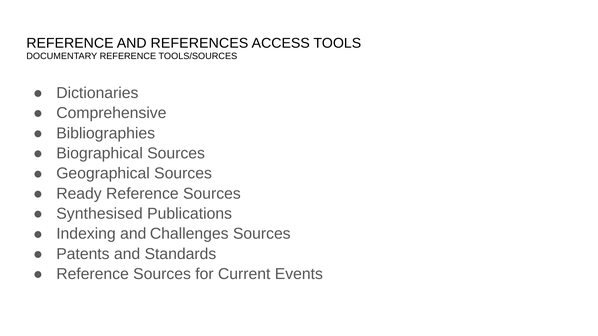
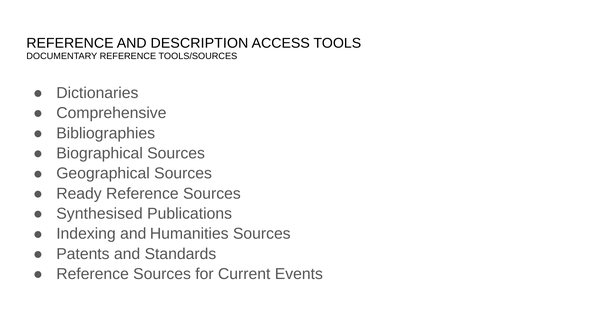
REFERENCES: REFERENCES -> DESCRIPTION
Challenges: Challenges -> Humanities
